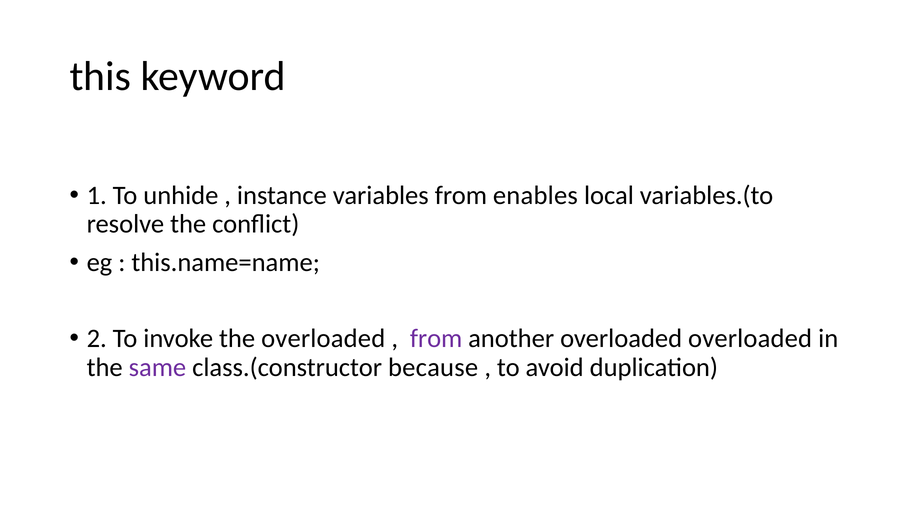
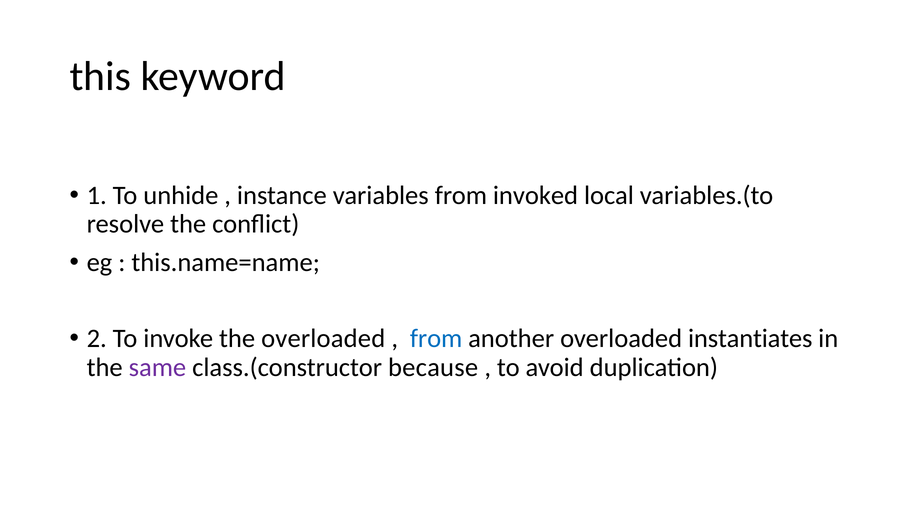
enables: enables -> invoked
from at (436, 339) colour: purple -> blue
overloaded overloaded: overloaded -> instantiates
